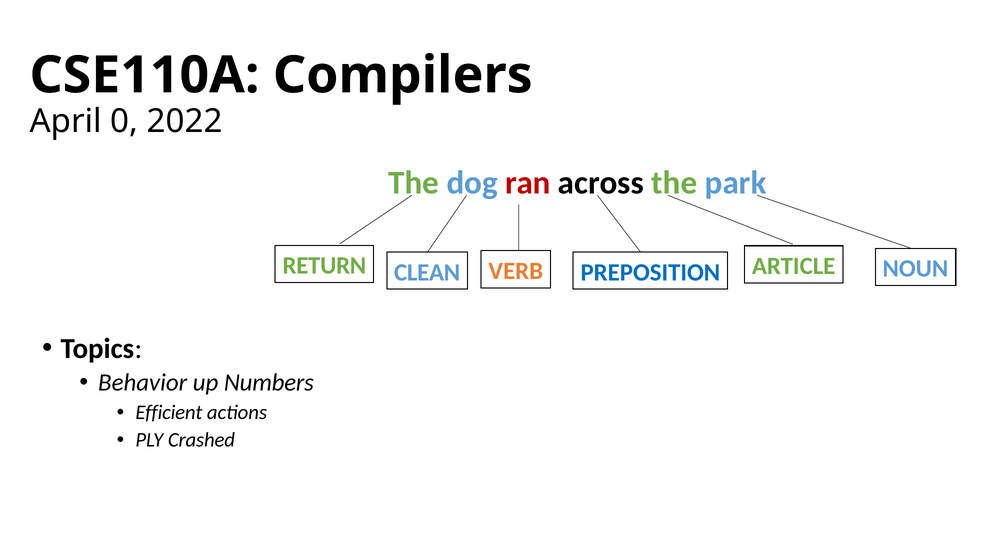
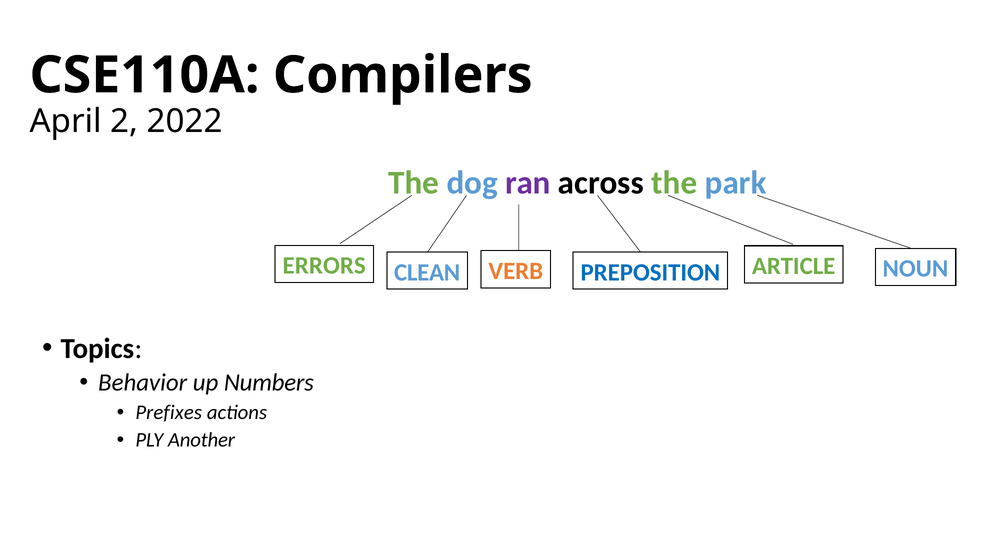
0: 0 -> 2
ran colour: red -> purple
RETURN: RETURN -> ERRORS
Efficient: Efficient -> Prefixes
Crashed: Crashed -> Another
